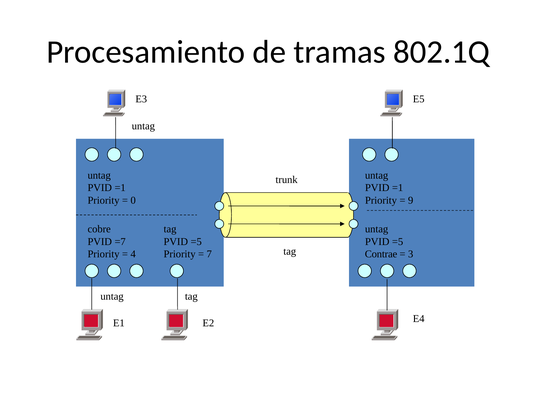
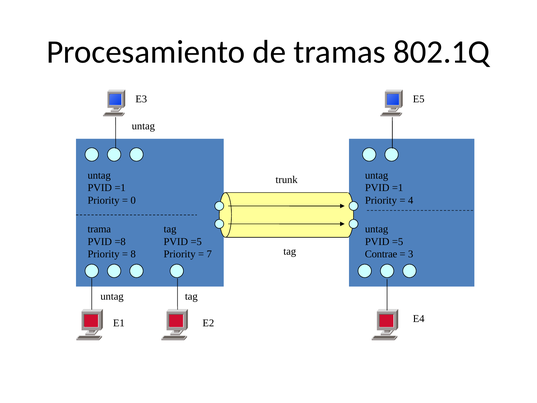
9: 9 -> 4
cobre: cobre -> trama
=7: =7 -> =8
4: 4 -> 8
